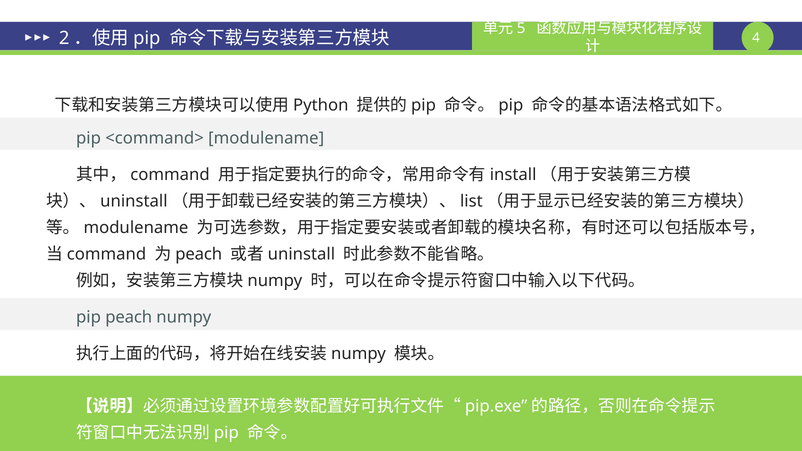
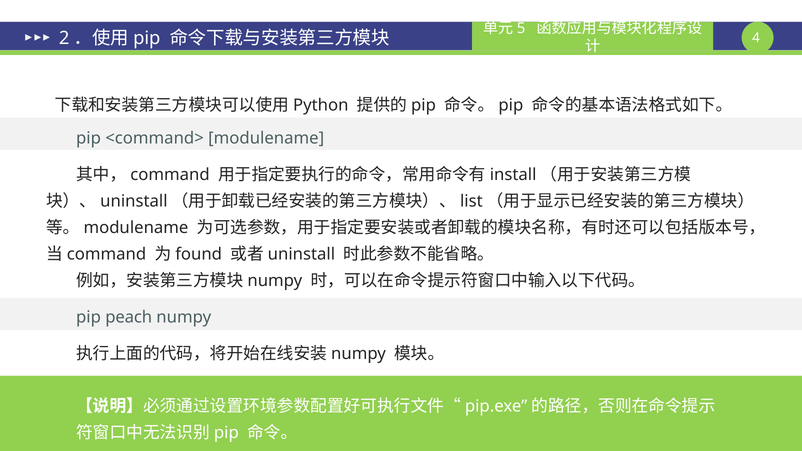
peach at (199, 254): peach -> found
